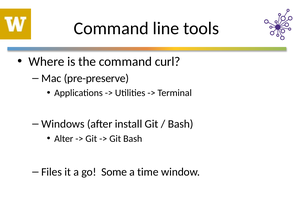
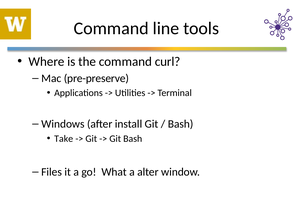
Alter: Alter -> Take
Some: Some -> What
time: time -> alter
